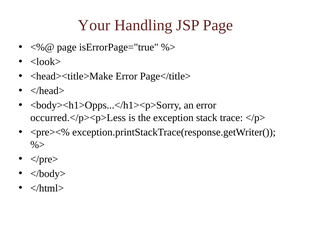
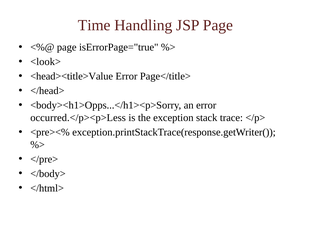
Your: Your -> Time
<head><title>Make: <head><title>Make -> <head><title>Value
